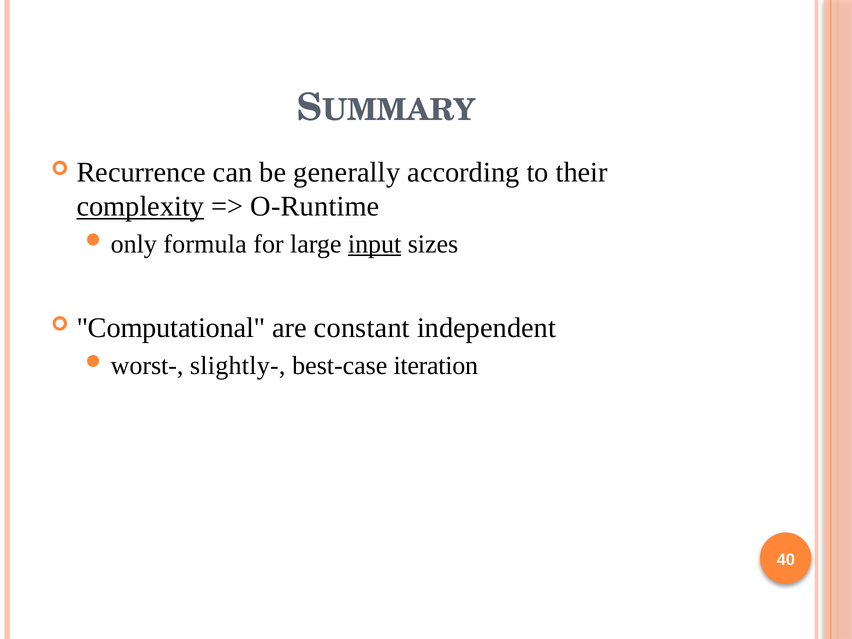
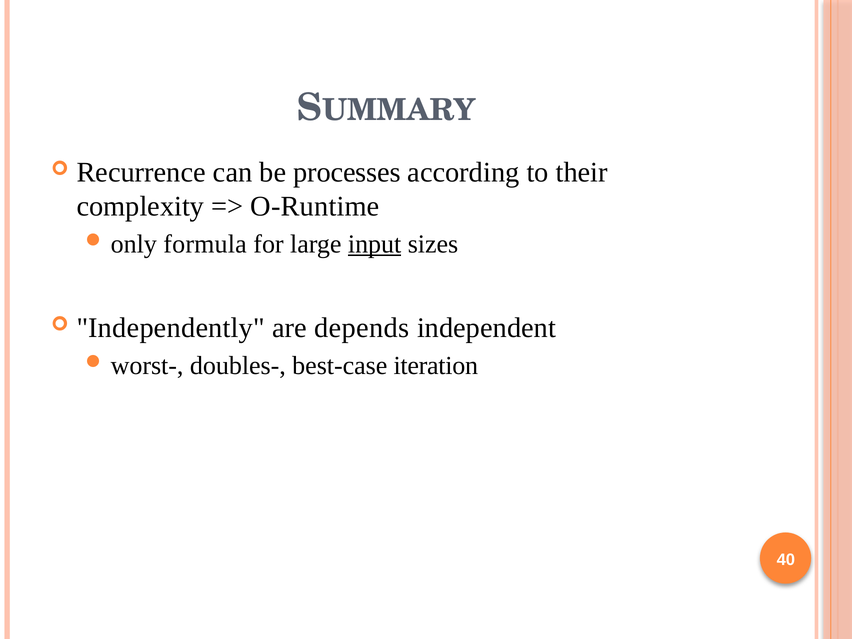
generally: generally -> processes
complexity underline: present -> none
Computational: Computational -> Independently
constant: constant -> depends
slightly-: slightly- -> doubles-
